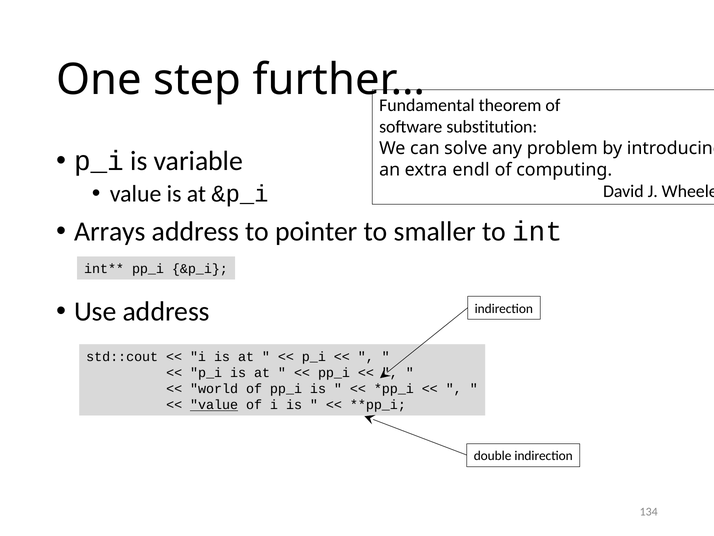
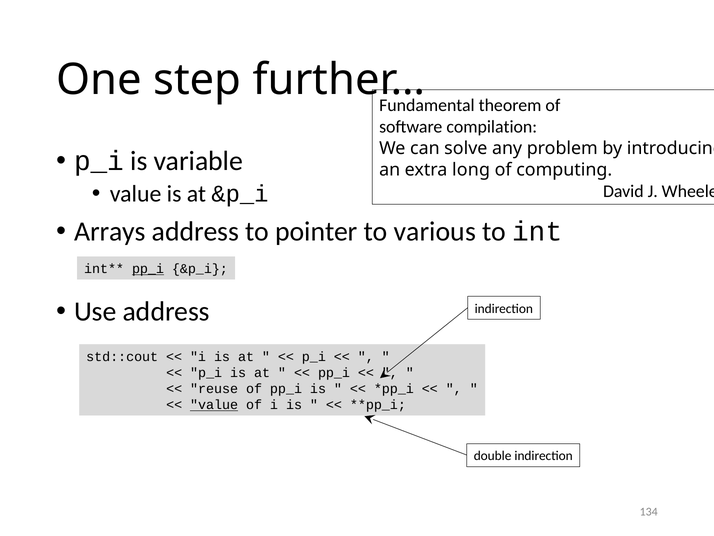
substitution: substitution -> compilation
endl: endl -> long
smaller: smaller -> various
pp_i at (148, 269) underline: none -> present
world: world -> reuse
